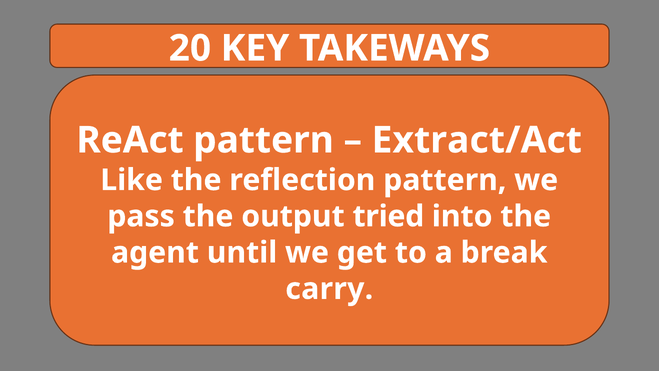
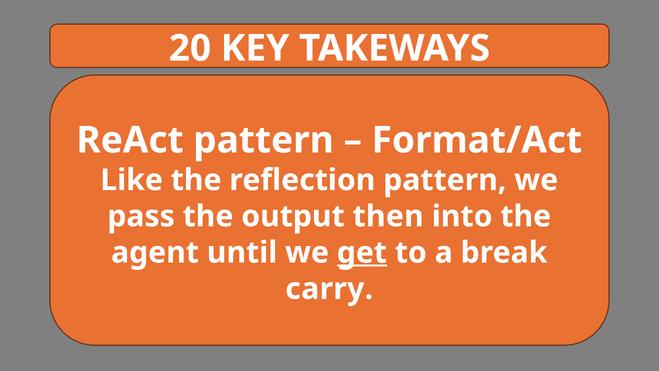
Extract/Act: Extract/Act -> Format/Act
tried: tried -> then
get underline: none -> present
